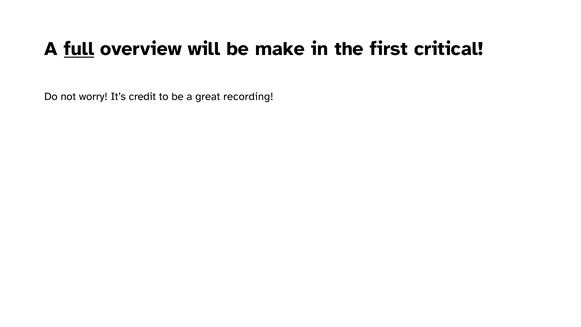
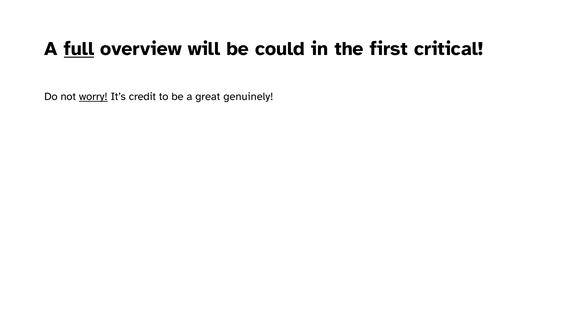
make: make -> could
worry underline: none -> present
recording: recording -> genuinely
